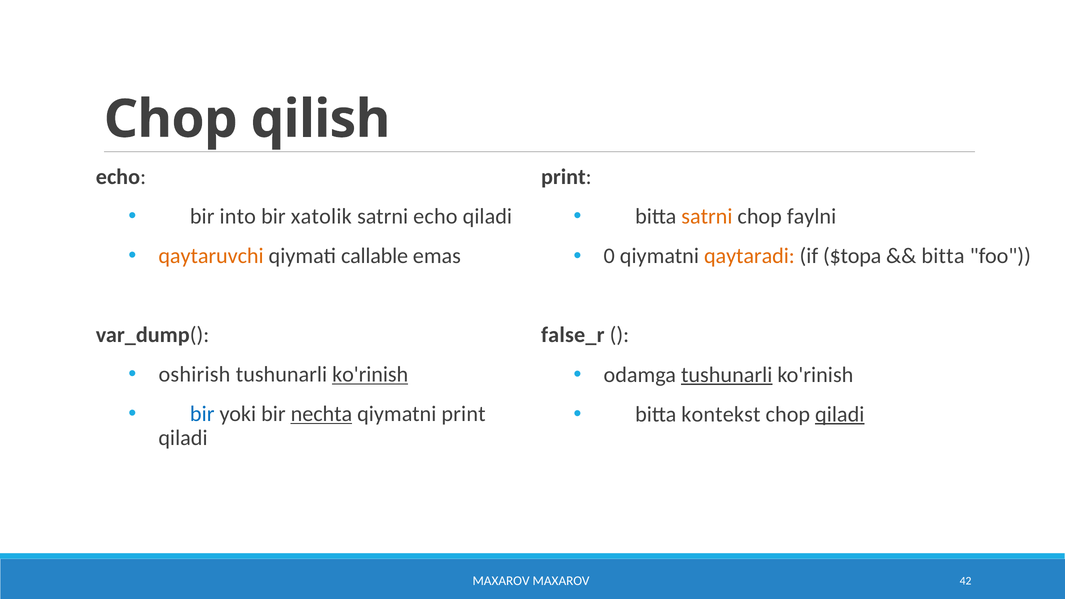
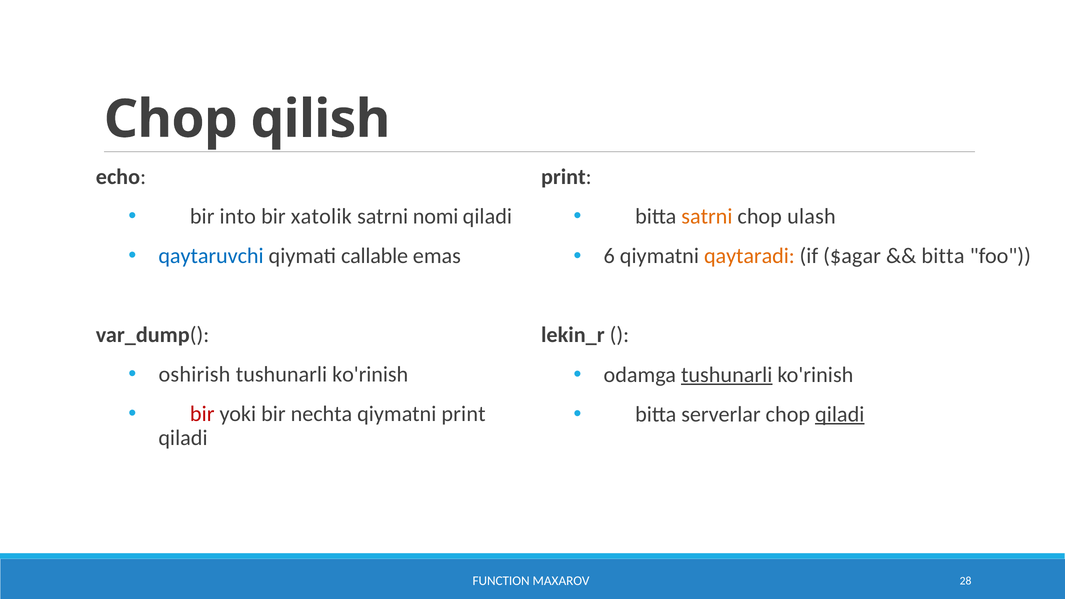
satrni echo: echo -> nomi
faylni: faylni -> ulash
qaytaruvchi colour: orange -> blue
0: 0 -> 6
$topa: $topa -> $agar
false_r: false_r -> lekin_r
ko'rinish at (370, 375) underline: present -> none
bir at (202, 414) colour: blue -> red
nechta underline: present -> none
kontekst: kontekst -> serverlar
MAXAROV at (501, 581): MAXAROV -> FUNCTION
42: 42 -> 28
